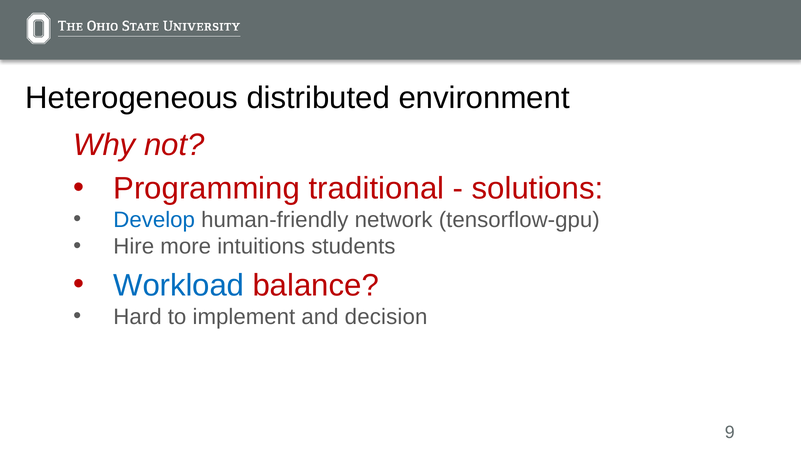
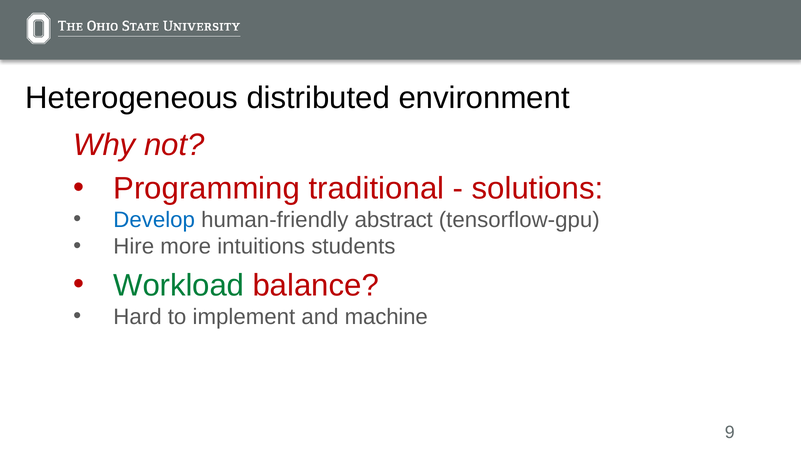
network: network -> abstract
Workload colour: blue -> green
decision: decision -> machine
